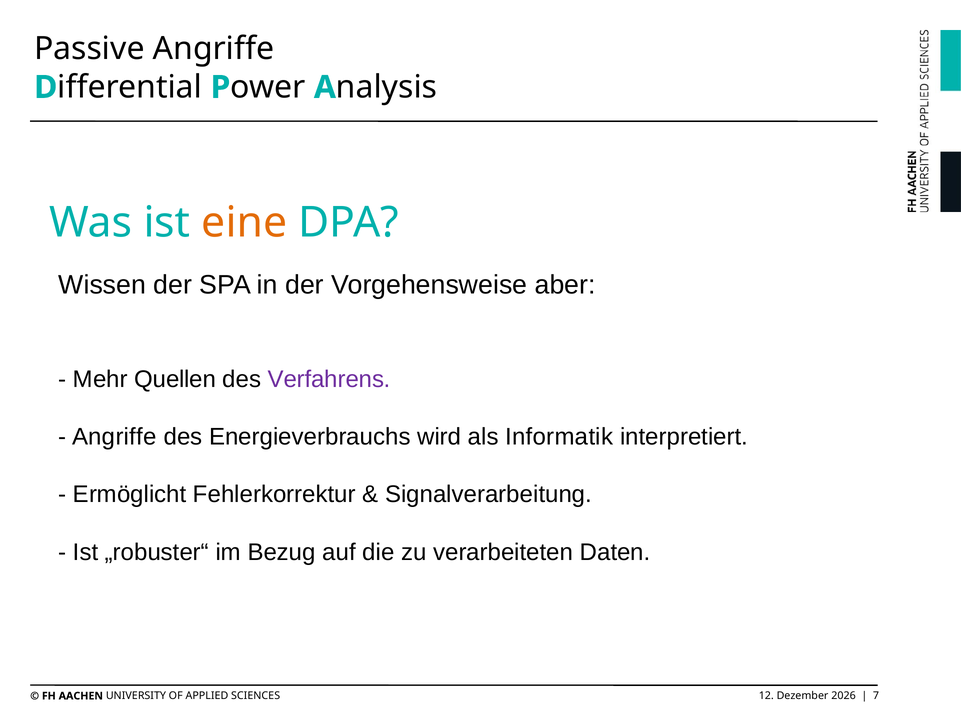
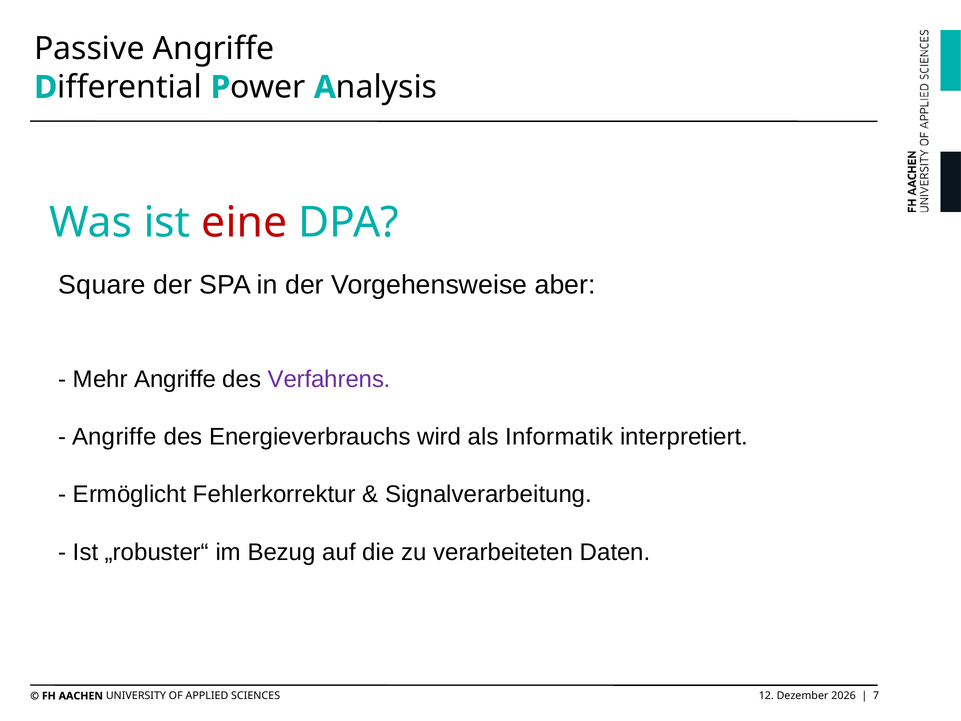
eine colour: orange -> red
Wissen: Wissen -> Square
Mehr Quellen: Quellen -> Angriffe
